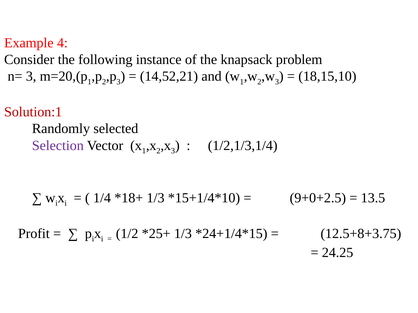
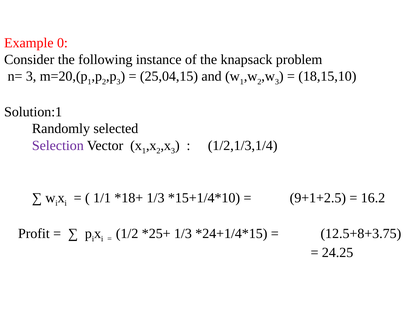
4: 4 -> 0
14,52,21: 14,52,21 -> 25,04,15
Solution:1 colour: red -> black
1/4: 1/4 -> 1/1
9+0+2.5: 9+0+2.5 -> 9+1+2.5
13.5: 13.5 -> 16.2
